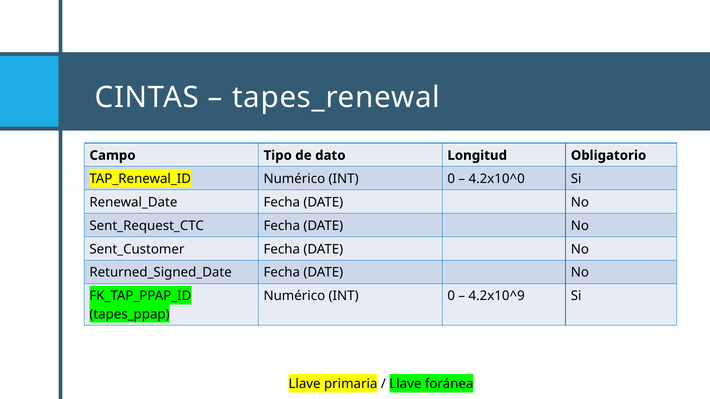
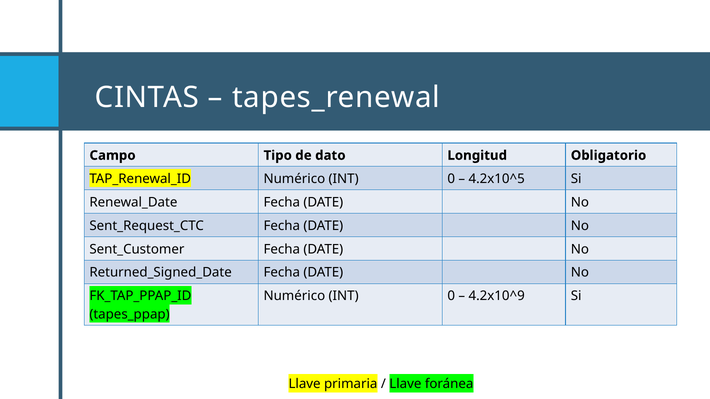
4.2x10^0: 4.2x10^0 -> 4.2x10^5
